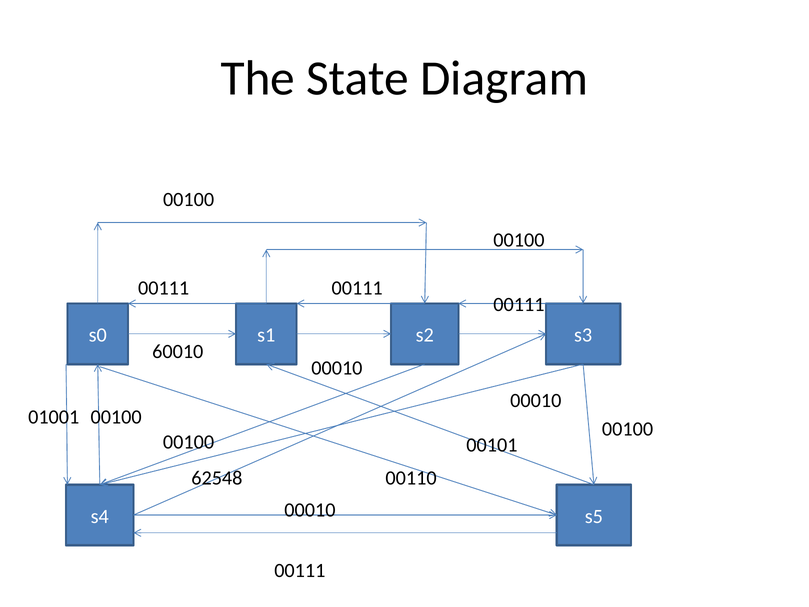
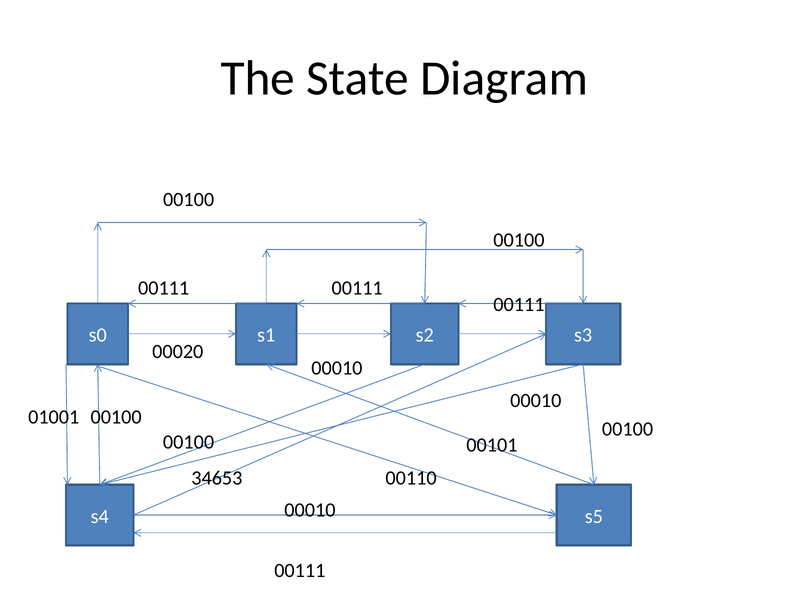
60010: 60010 -> 00020
62548: 62548 -> 34653
